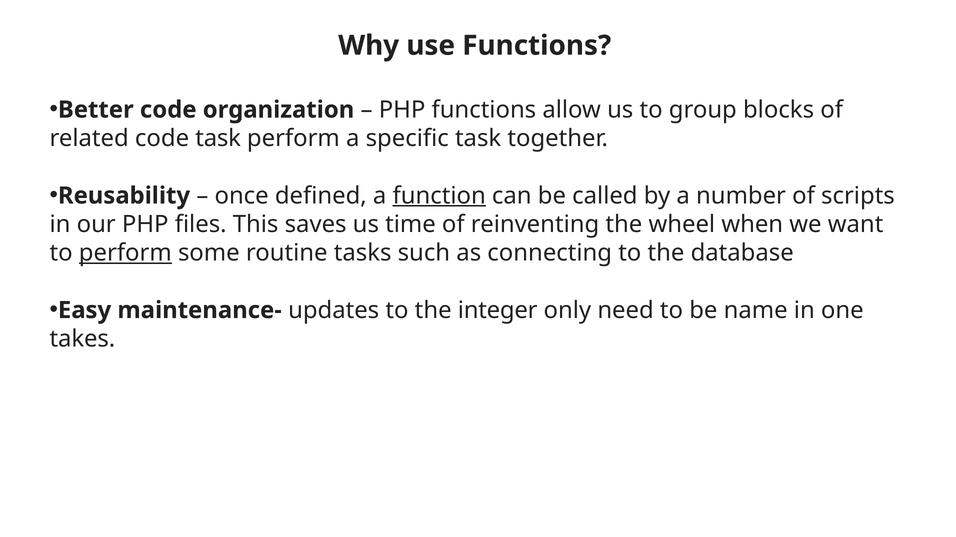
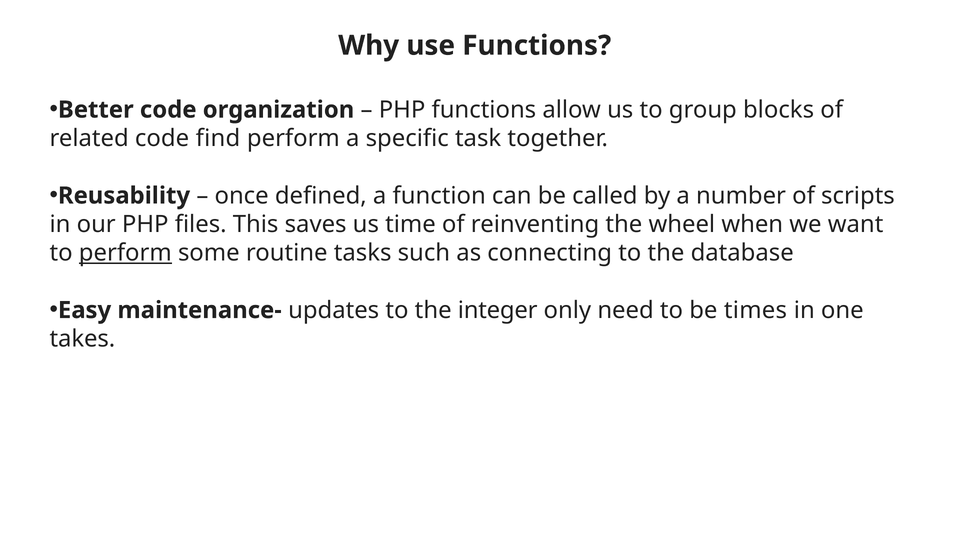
code task: task -> find
function underline: present -> none
name: name -> times
